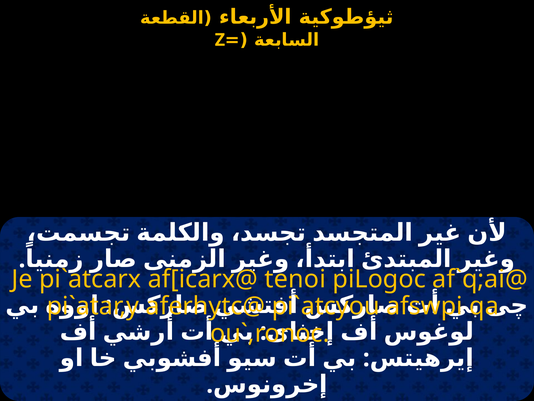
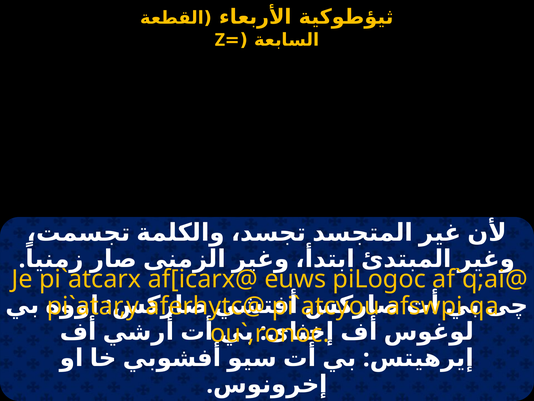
tenoi: tenoi -> euws
